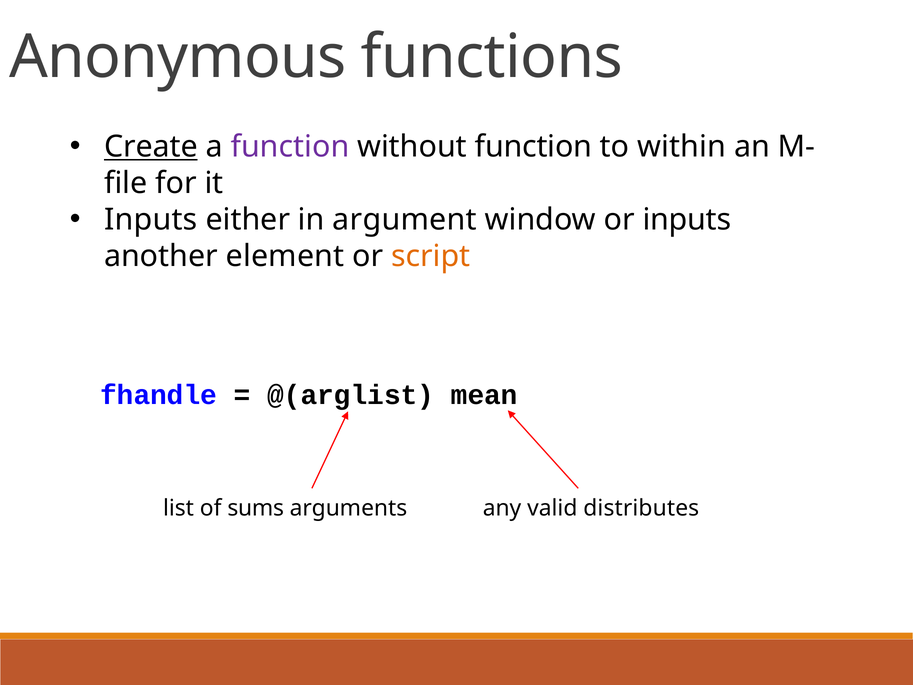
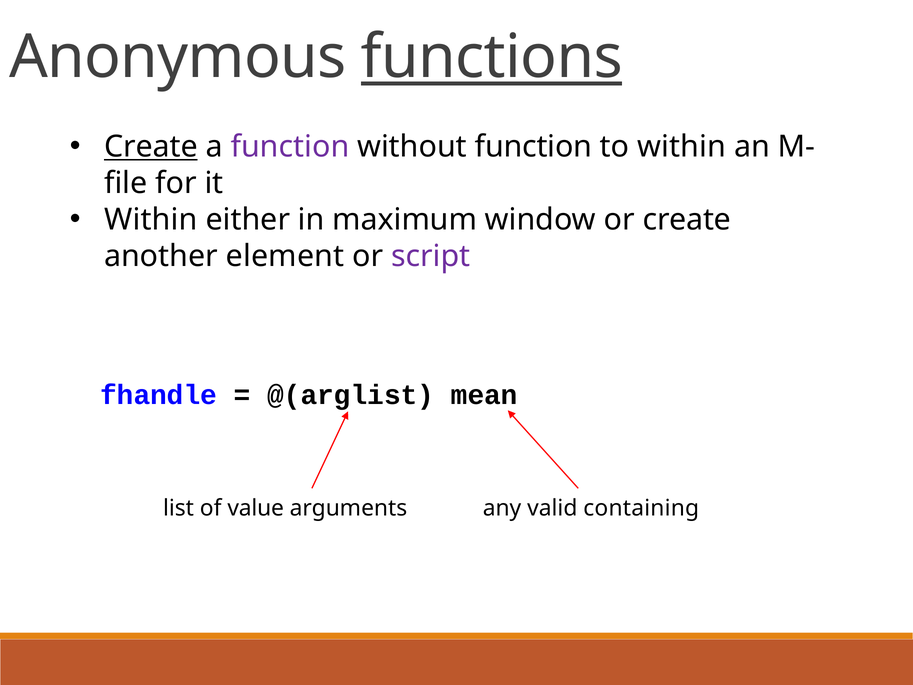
functions underline: none -> present
Inputs at (151, 220): Inputs -> Within
argument: argument -> maximum
or inputs: inputs -> create
script colour: orange -> purple
sums: sums -> value
distributes: distributes -> containing
